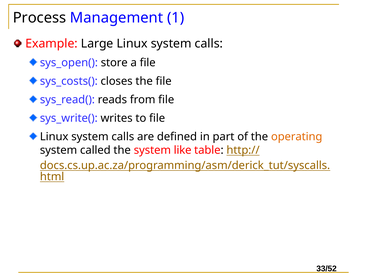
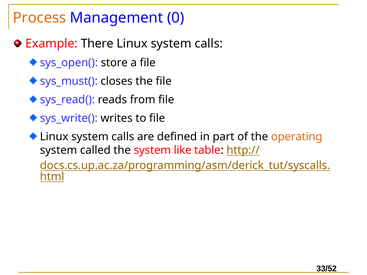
Process colour: black -> orange
1: 1 -> 0
Large: Large -> There
sys_costs(: sys_costs( -> sys_must(
